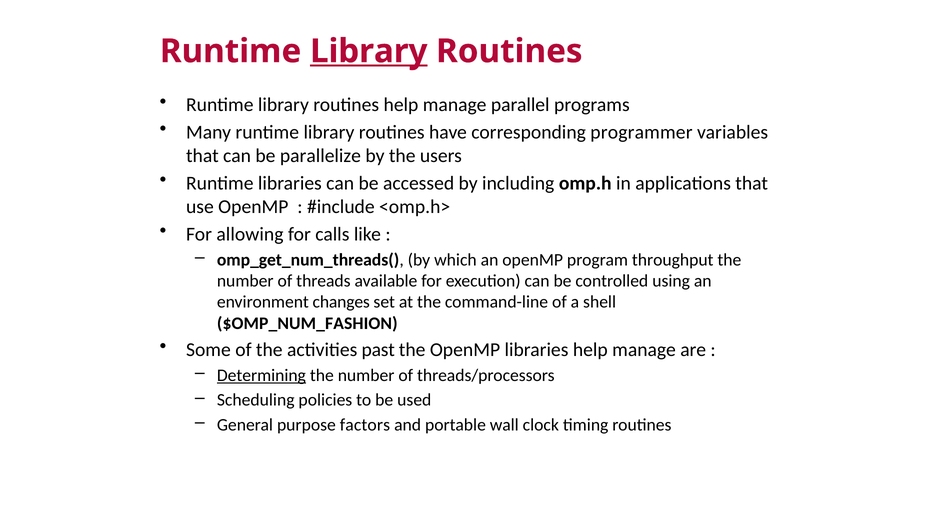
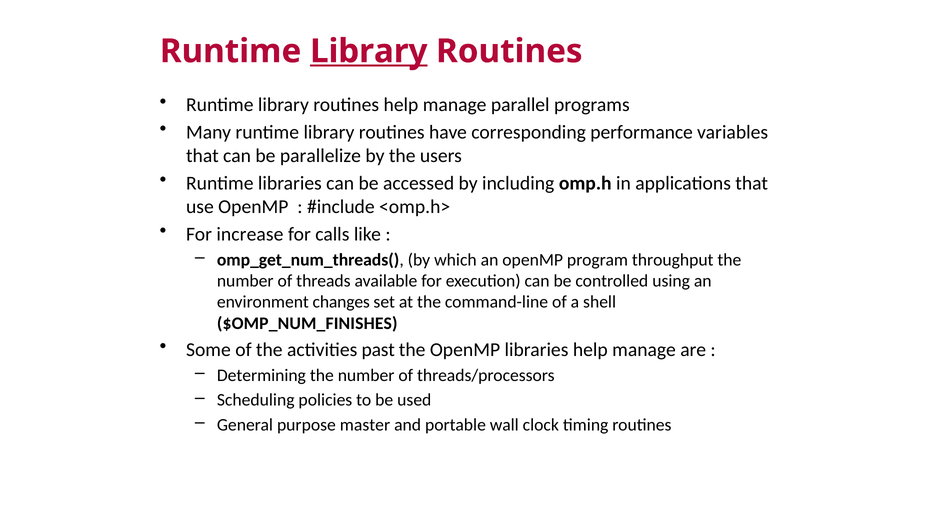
programmer: programmer -> performance
allowing: allowing -> increase
$OMP_NUM_FASHION: $OMP_NUM_FASHION -> $OMP_NUM_FINISHES
Determining underline: present -> none
factors: factors -> master
